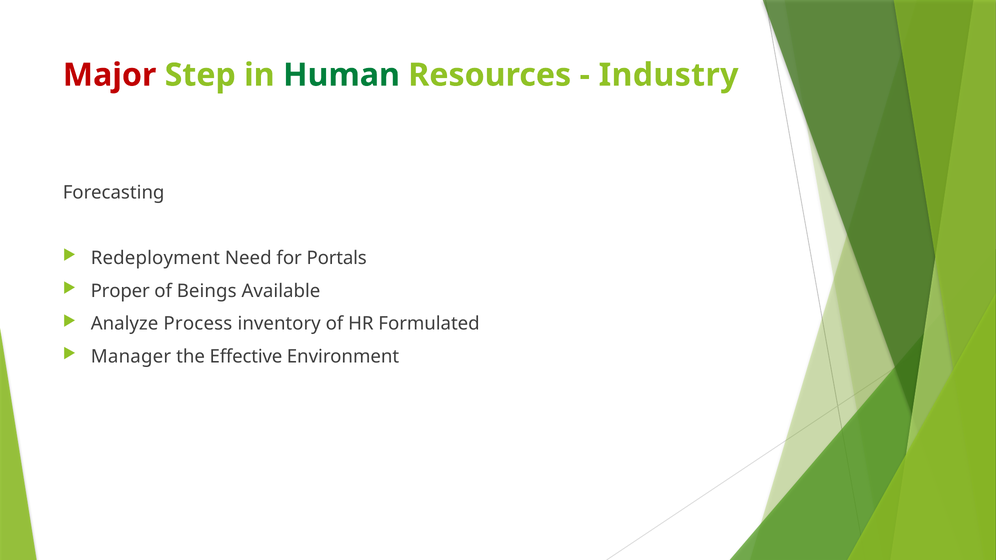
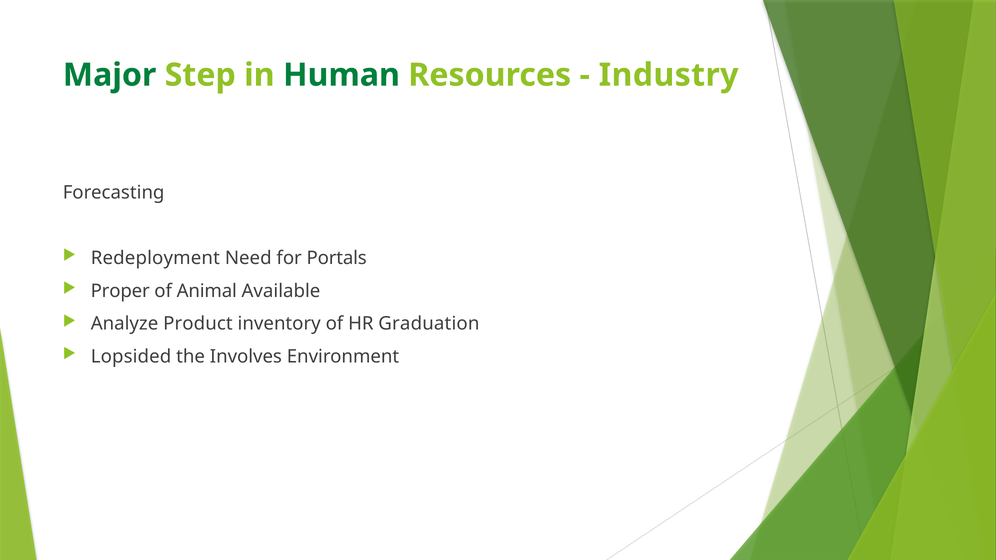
Major colour: red -> green
Beings: Beings -> Animal
Process: Process -> Product
Formulated: Formulated -> Graduation
Manager: Manager -> Lopsided
Effective: Effective -> Involves
